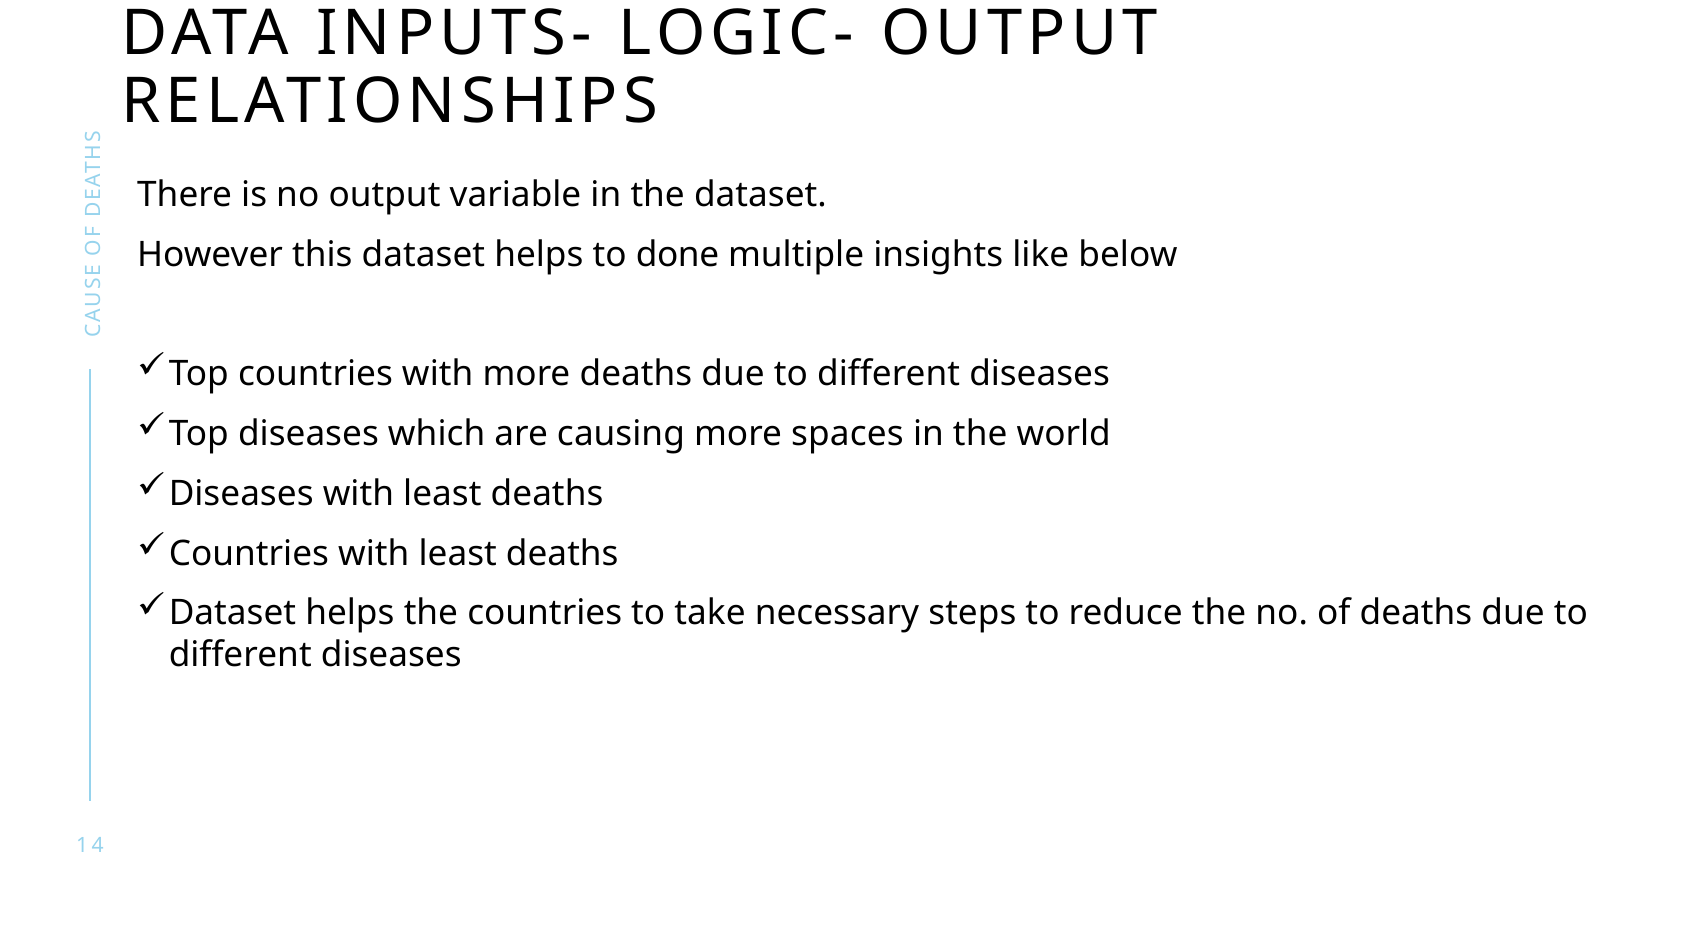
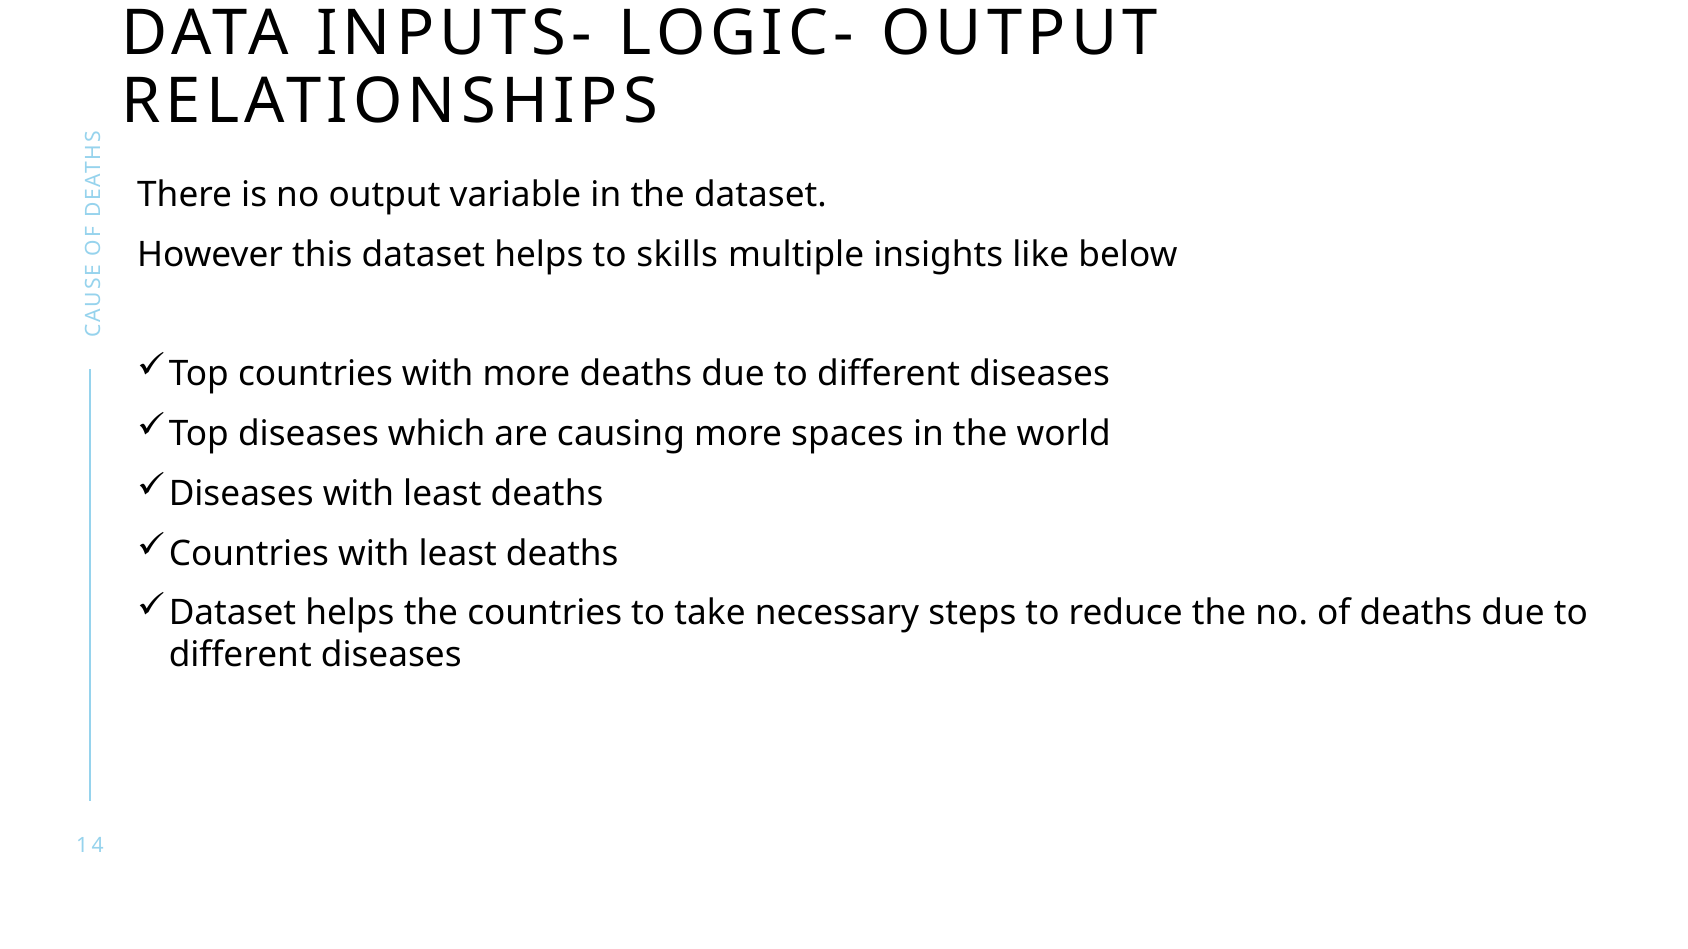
done: done -> skills
